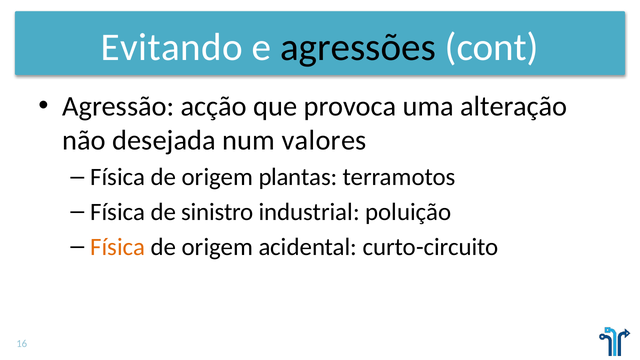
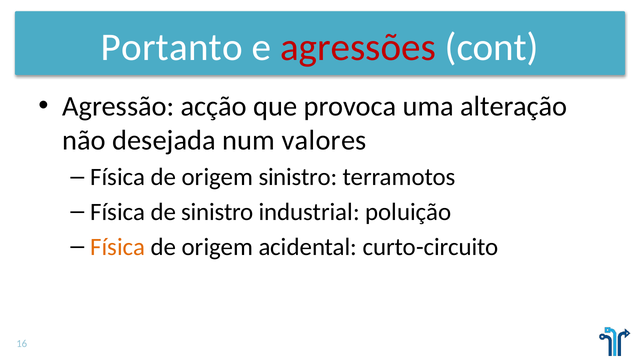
Evitando: Evitando -> Portanto
agressões colour: black -> red
origem plantas: plantas -> sinistro
